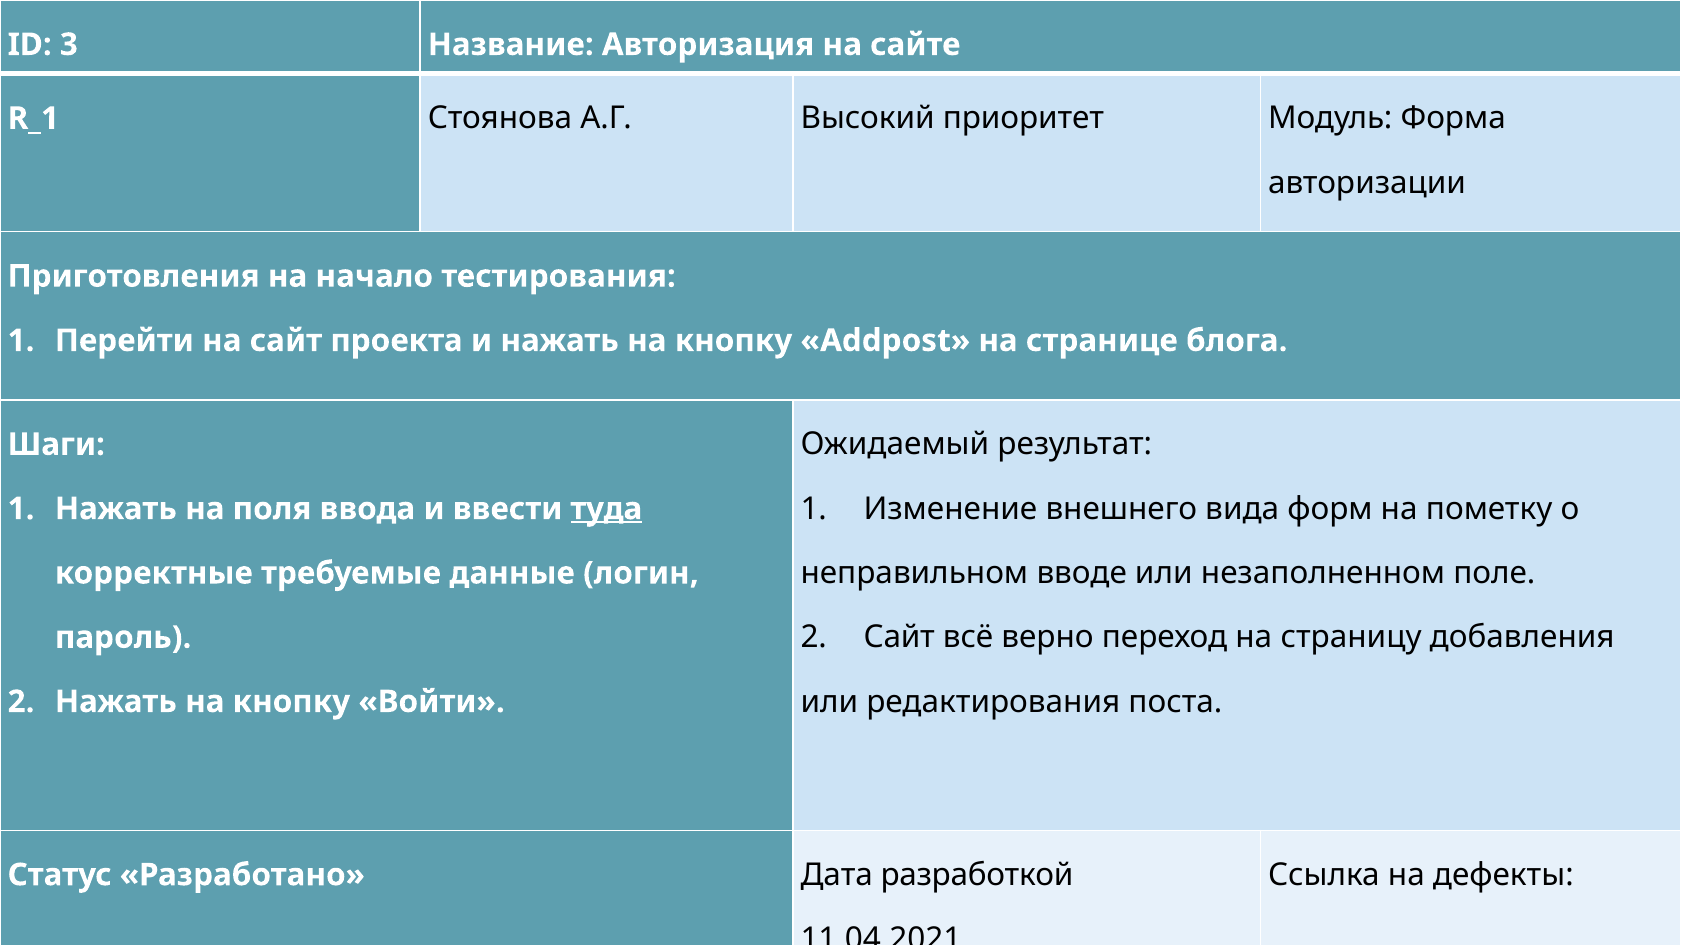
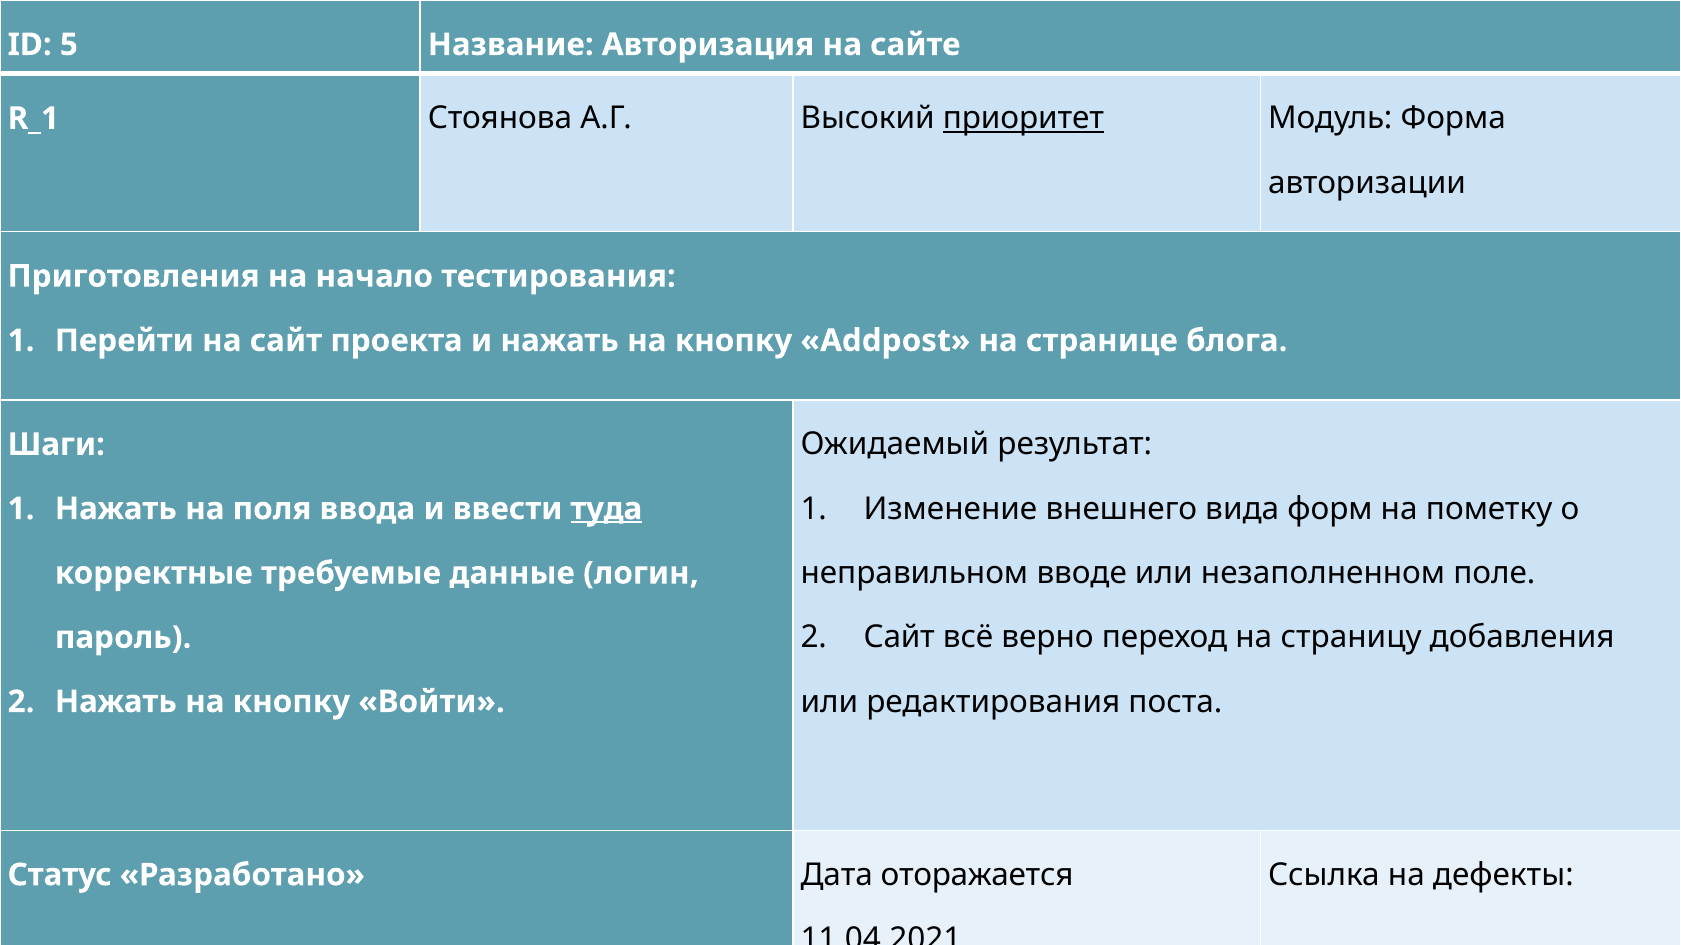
3: 3 -> 5
приоритет underline: none -> present
разработкой: разработкой -> оторажается
